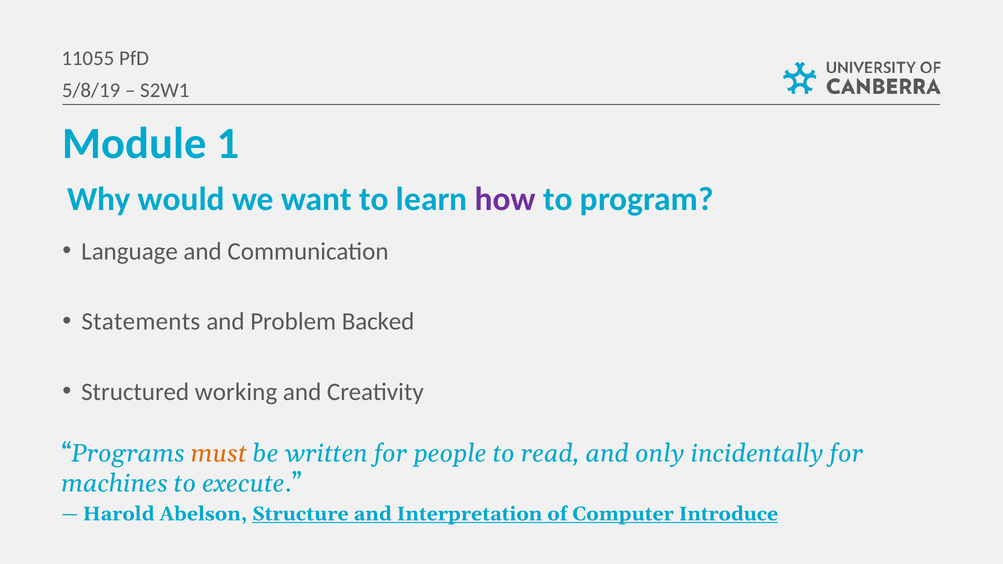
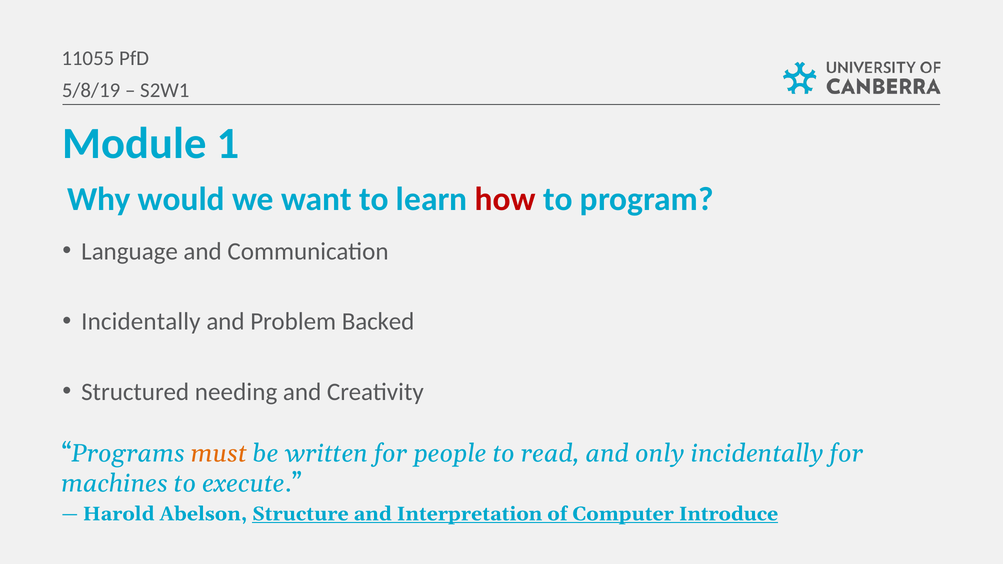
how colour: purple -> red
Statements at (141, 322): Statements -> Incidentally
working: working -> needing
